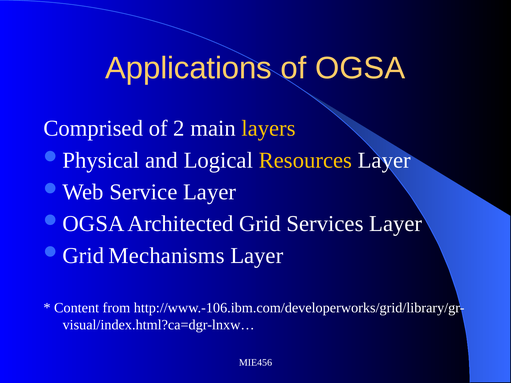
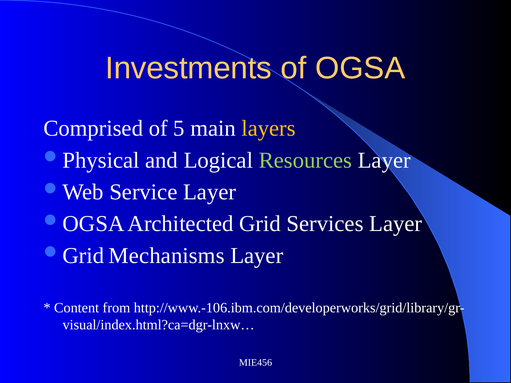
Applications: Applications -> Investments
2: 2 -> 5
Resources colour: yellow -> light green
